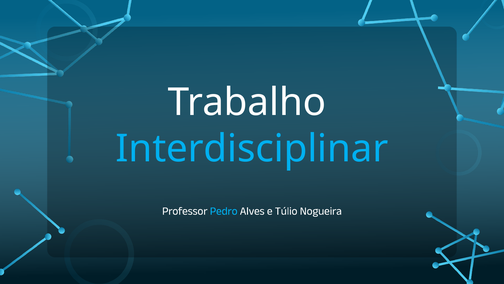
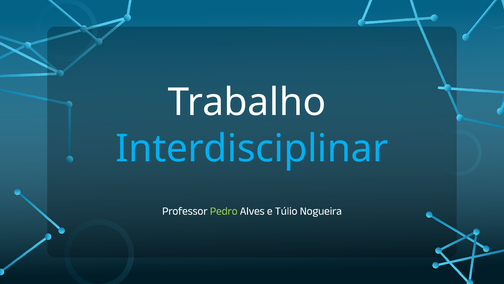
Pedro colour: light blue -> light green
